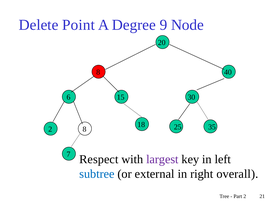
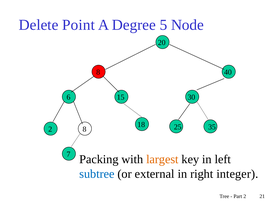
9: 9 -> 5
Respect: Respect -> Packing
largest colour: purple -> orange
overall: overall -> integer
